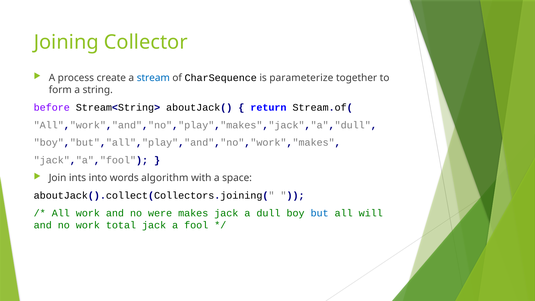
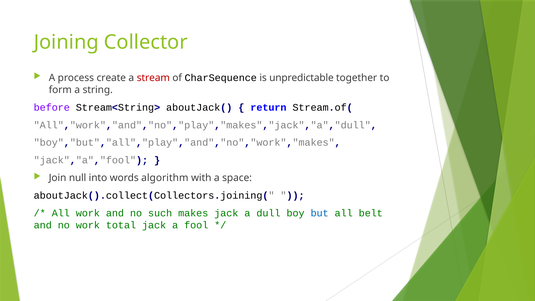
stream colour: blue -> red
parameterize: parameterize -> unpredictable
ints: ints -> null
were: were -> such
will: will -> belt
